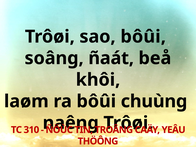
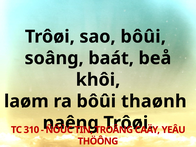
ñaát: ñaát -> baát
chuùng: chuùng -> thaønh
